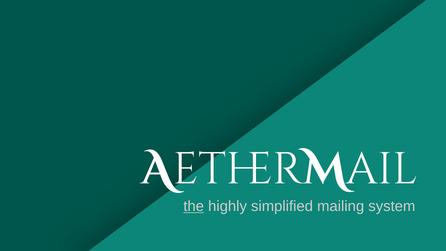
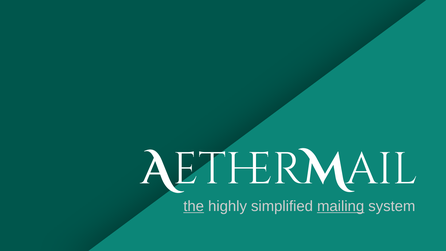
mailing underline: none -> present
